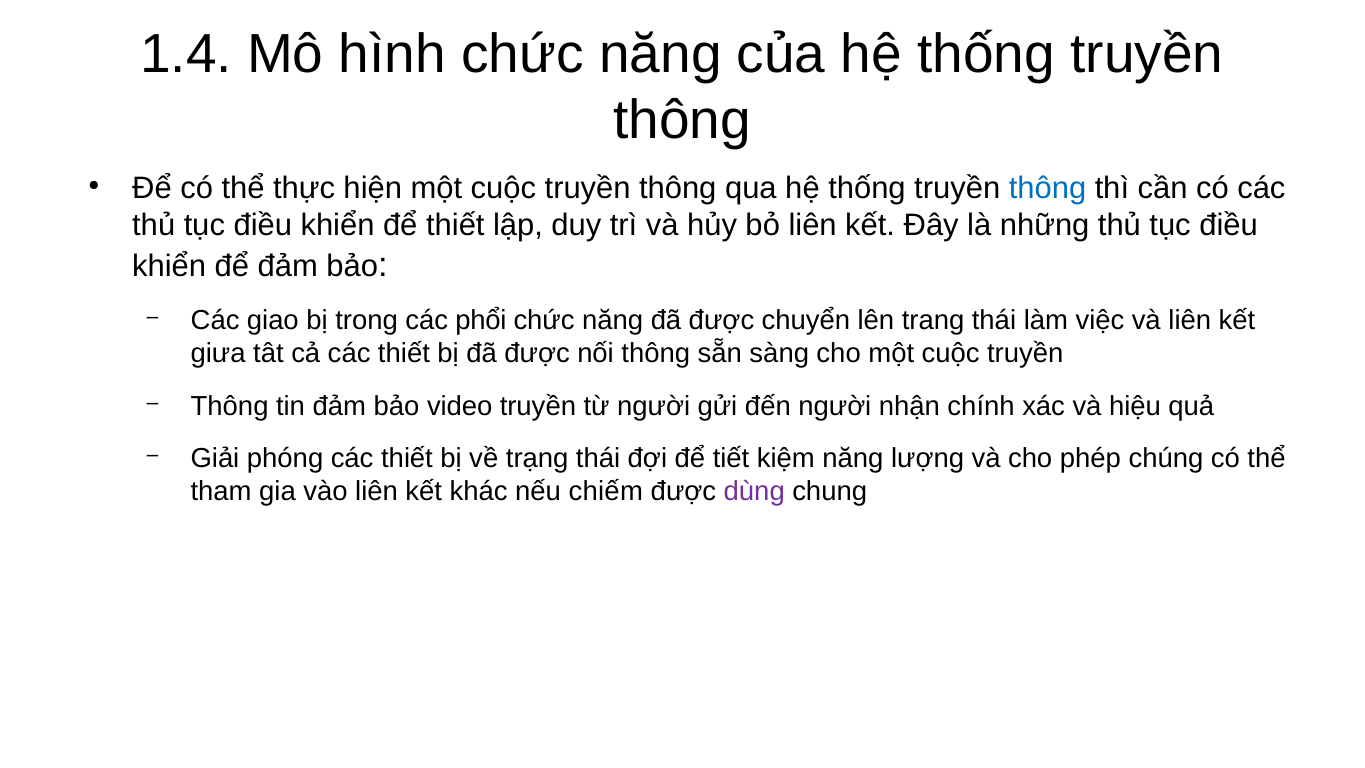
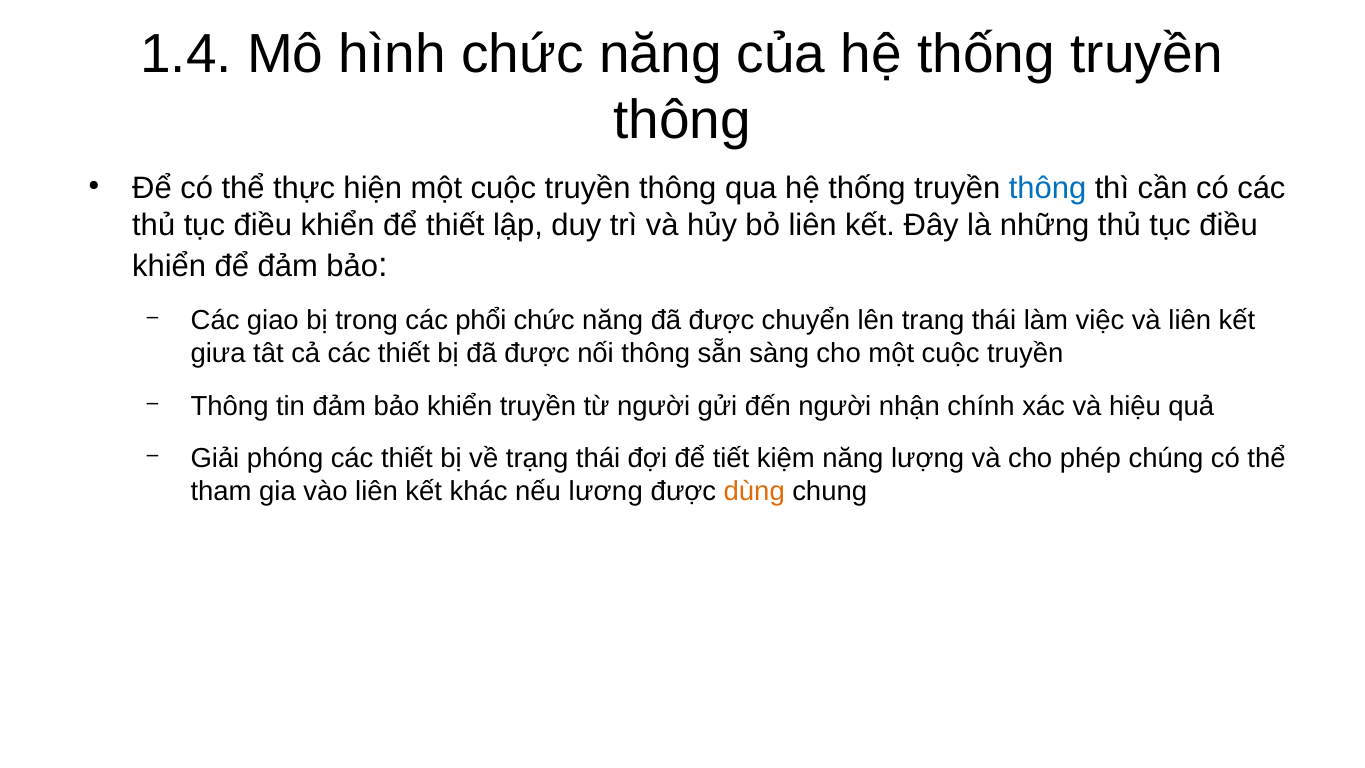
bảo video: video -> khiển
chiếm: chiếm -> lương
dùng colour: purple -> orange
